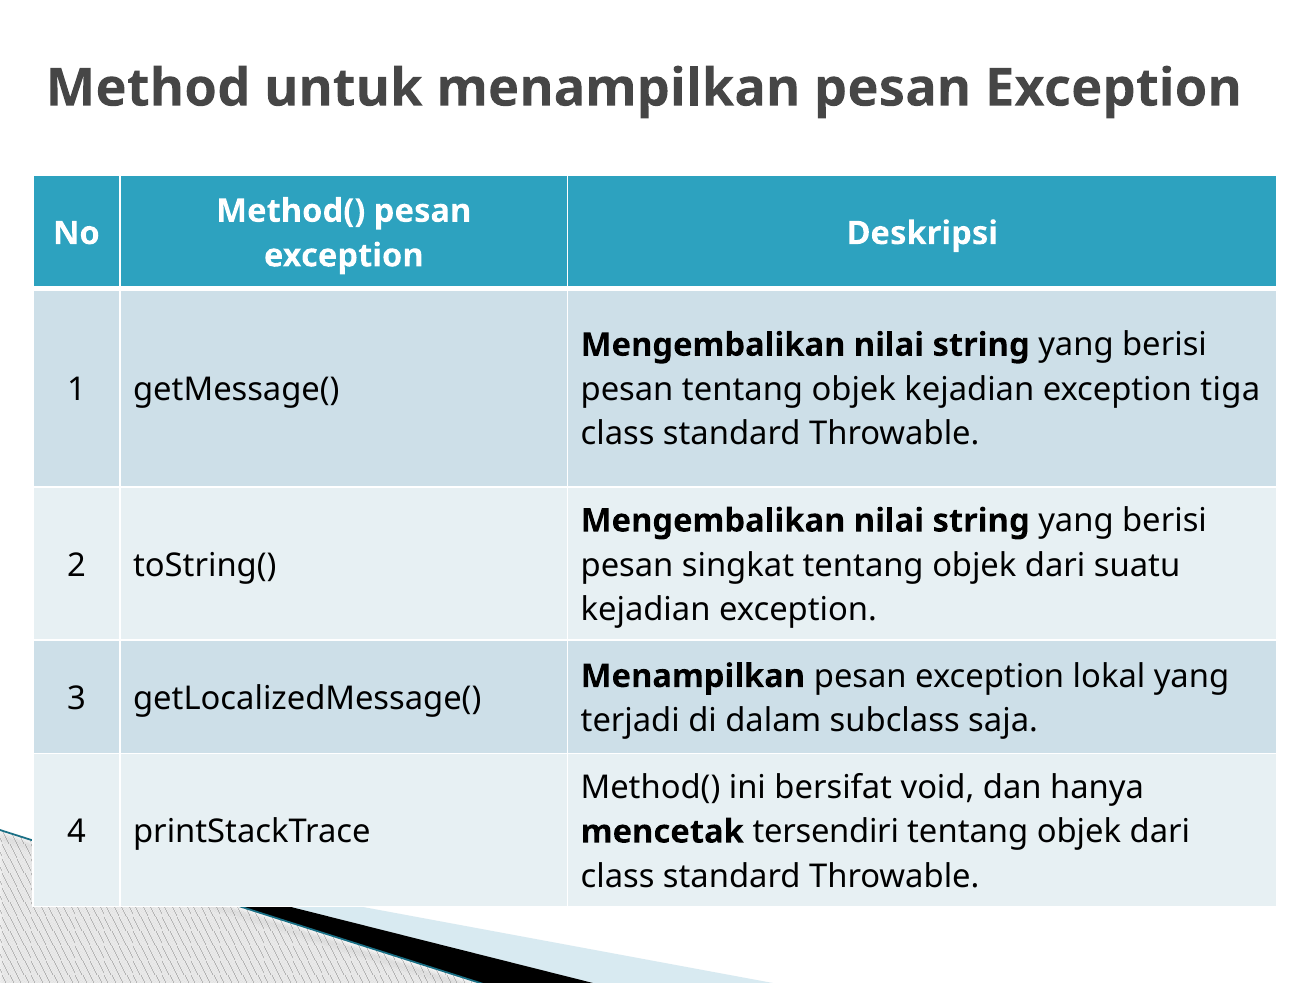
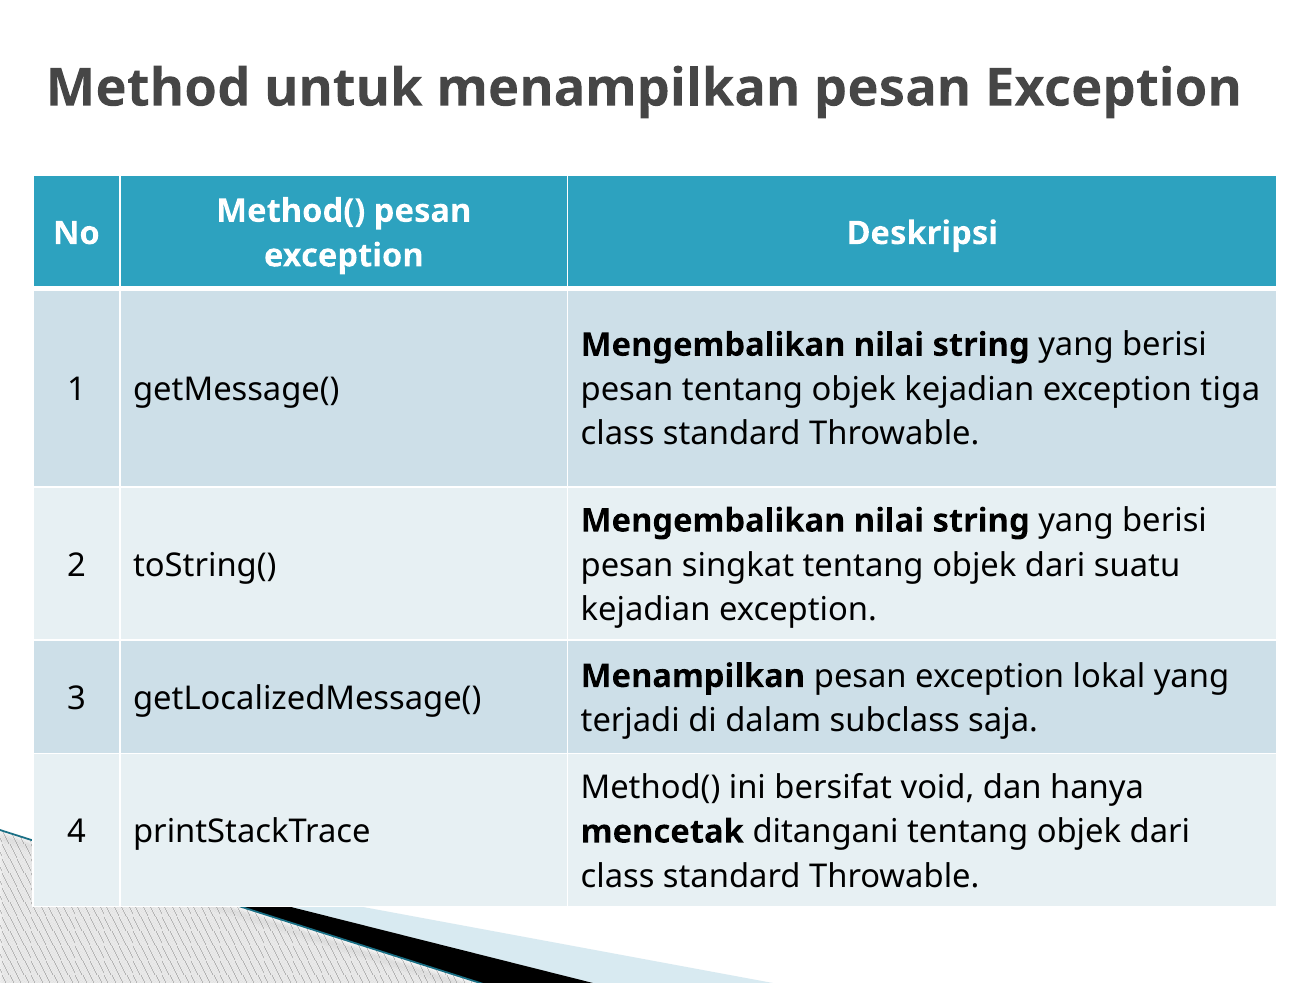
tersendiri: tersendiri -> ditangani
